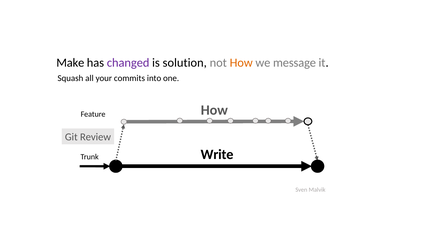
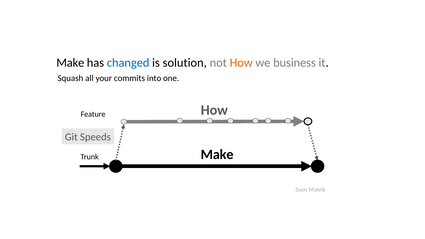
changed colour: purple -> blue
message: message -> business
Review: Review -> Speeds
Write at (217, 154): Write -> Make
